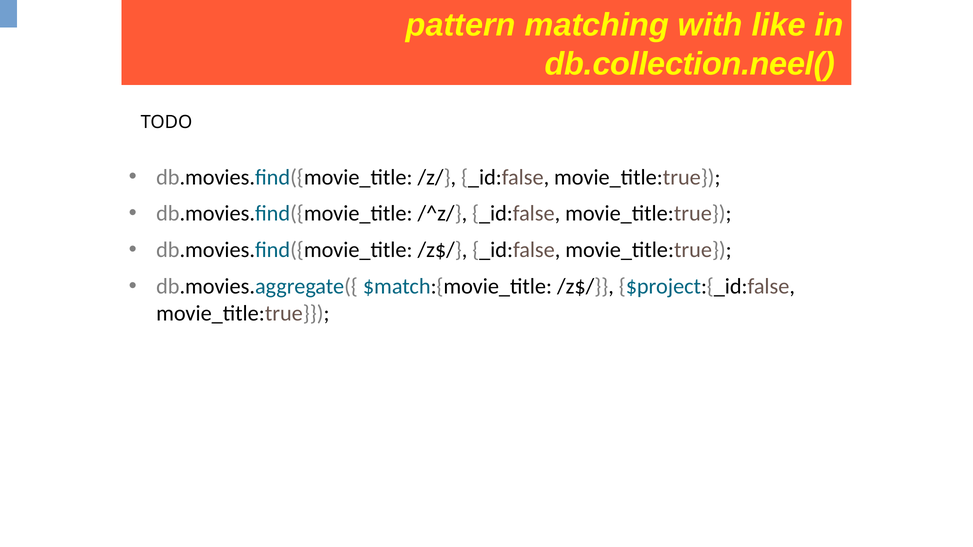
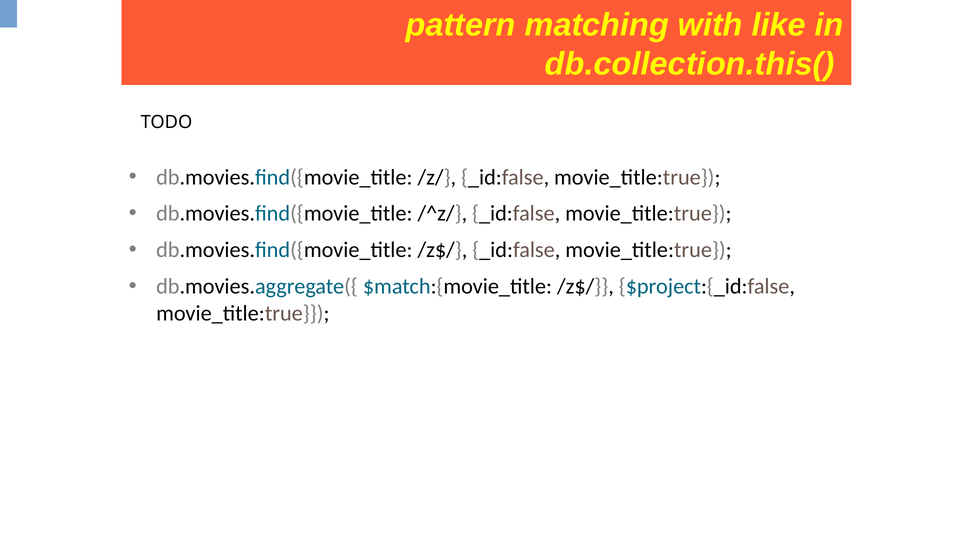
db.collection.neel(: db.collection.neel( -> db.collection.this(
